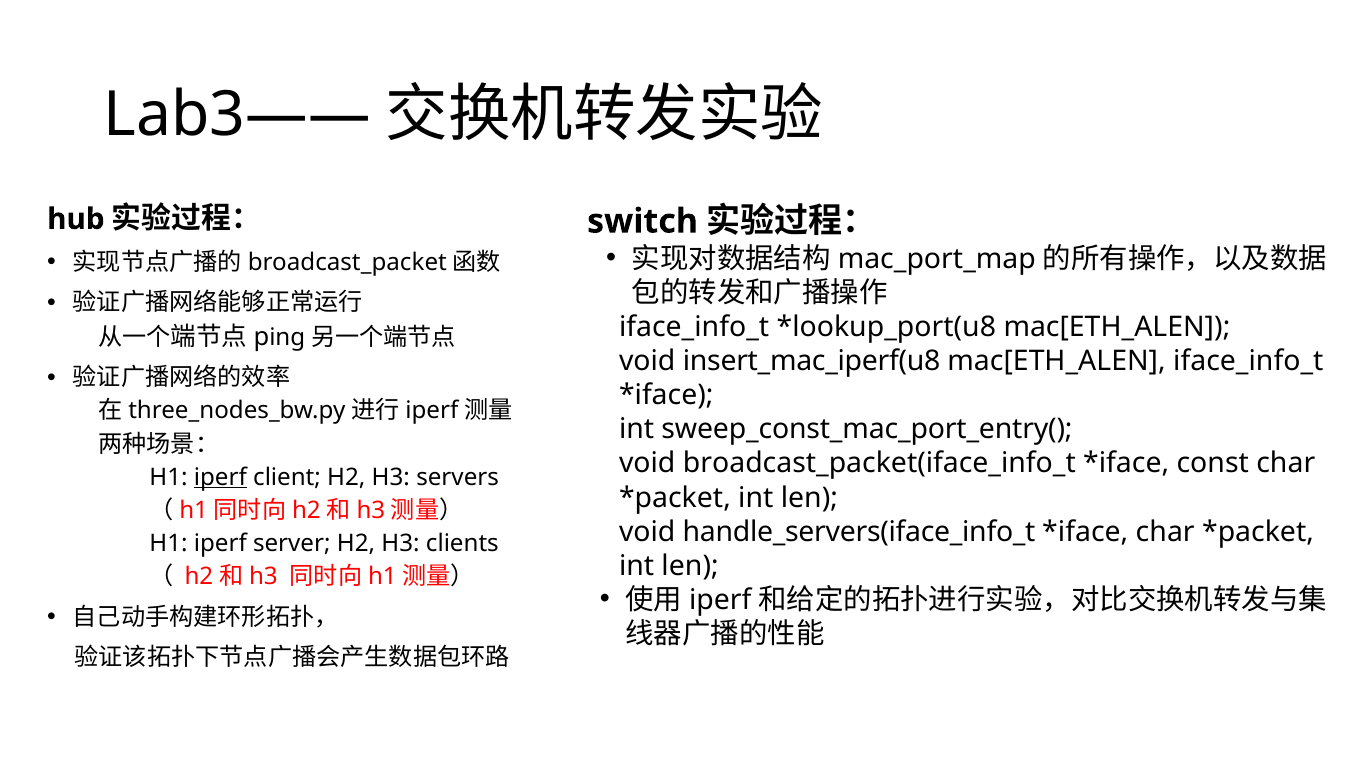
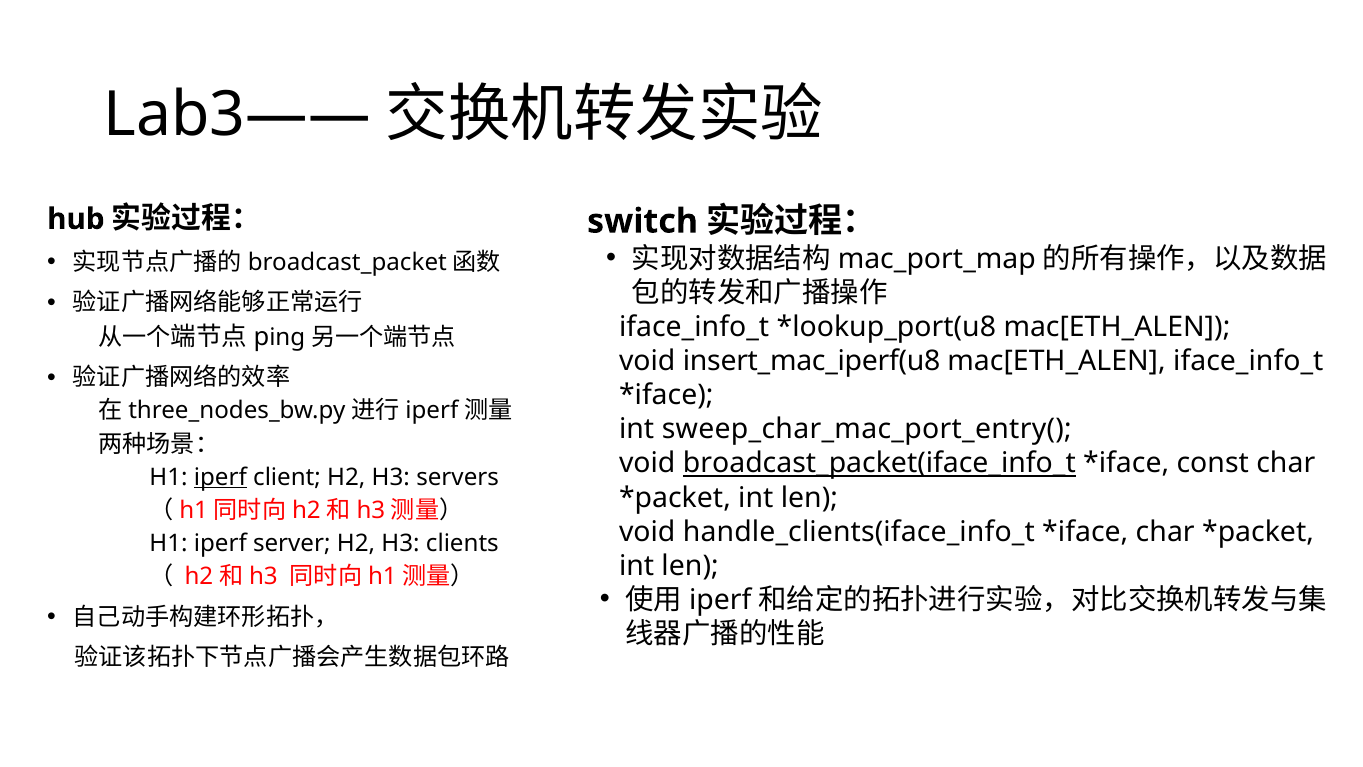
sweep_const_mac_port_entry(: sweep_const_mac_port_entry( -> sweep_char_mac_port_entry(
broadcast_packet(iface_info_t underline: none -> present
handle_servers(iface_info_t: handle_servers(iface_info_t -> handle_clients(iface_info_t
